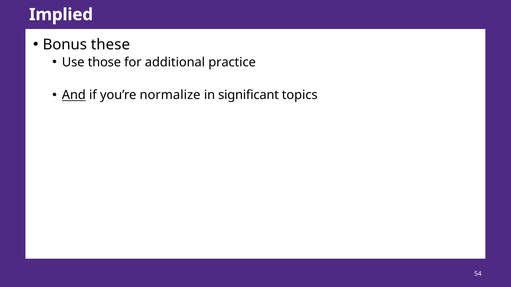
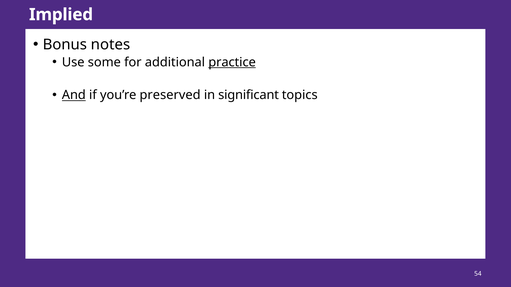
these: these -> notes
those: those -> some
practice underline: none -> present
normalize: normalize -> preserved
